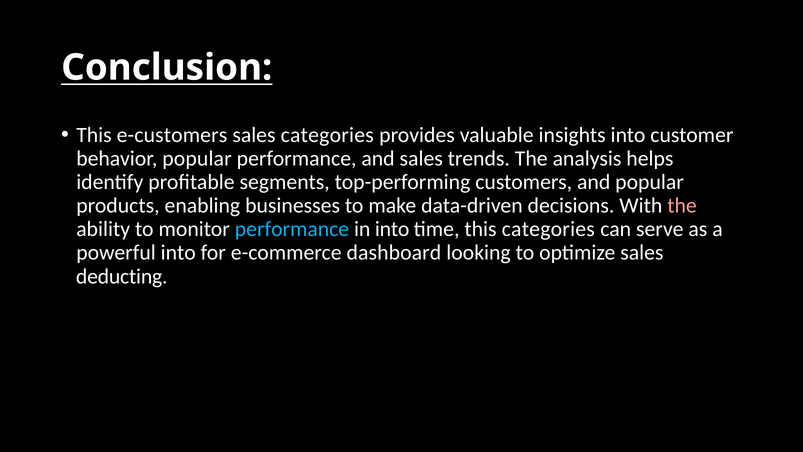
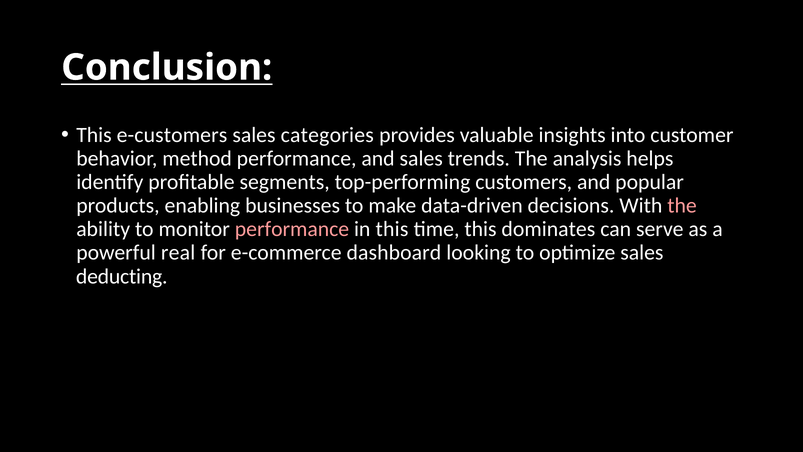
behavior popular: popular -> method
performance at (292, 229) colour: light blue -> pink
in into: into -> this
this categories: categories -> dominates
powerful into: into -> real
